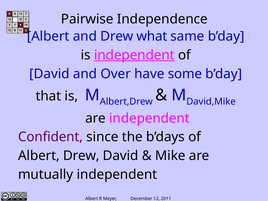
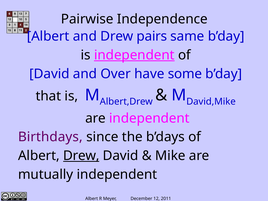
what: what -> pairs
Confident: Confident -> Birthdays
Drew at (81, 156) underline: none -> present
